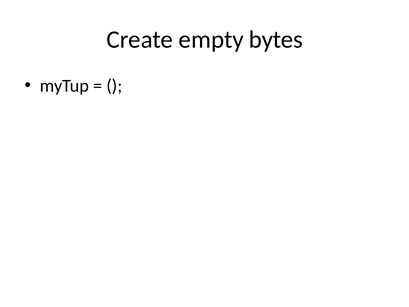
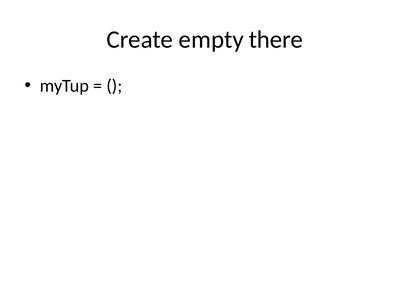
bytes: bytes -> there
